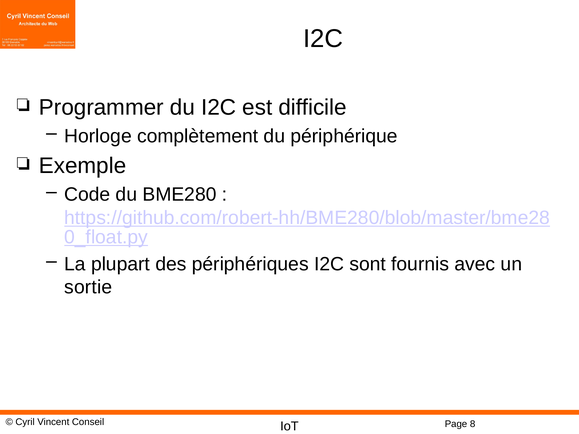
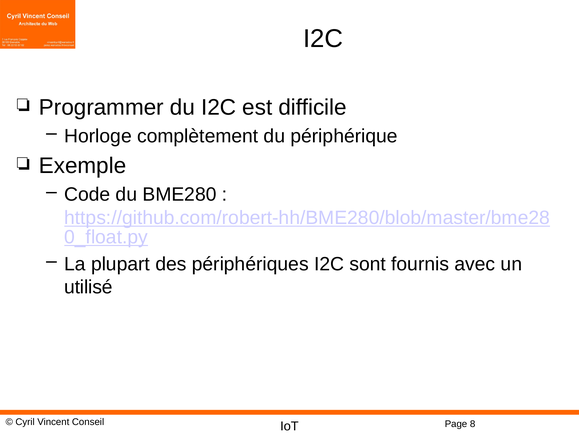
sortie: sortie -> utilisé
